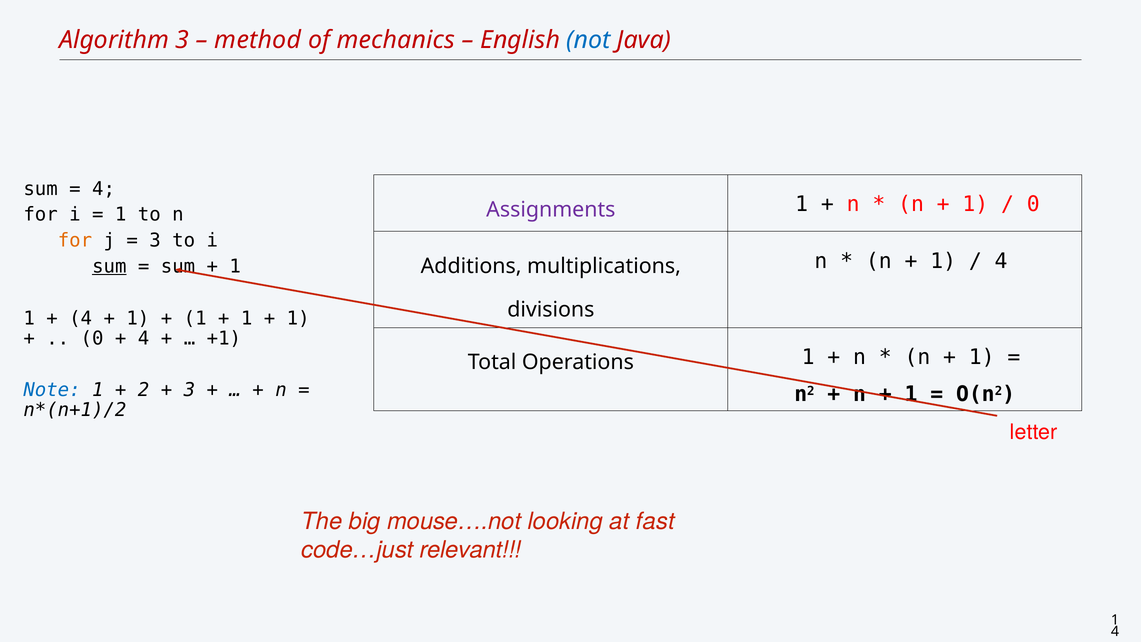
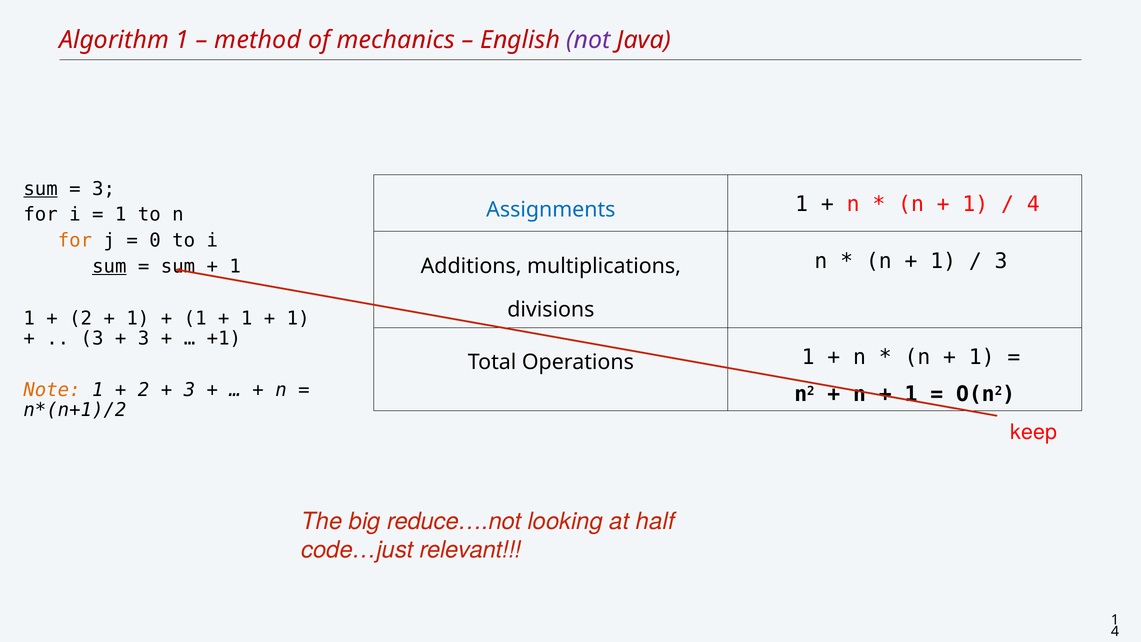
Algorithm 3: 3 -> 1
not colour: blue -> purple
sum at (41, 189) underline: none -> present
4 at (104, 189): 4 -> 3
Assignments colour: purple -> blue
0 at (1033, 204): 0 -> 4
3 at (155, 240): 3 -> 0
4 at (1001, 261): 4 -> 3
4 at (81, 318): 4 -> 2
0 at (92, 338): 0 -> 3
4 at (144, 338): 4 -> 3
Note colour: blue -> orange
letter: letter -> keep
mouse….not: mouse….not -> reduce….not
fast: fast -> half
